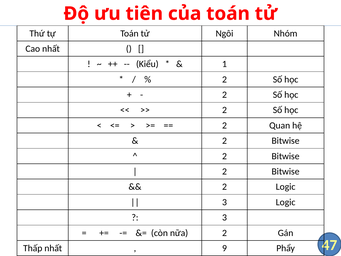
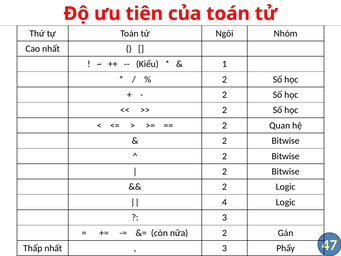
3 at (224, 202): 3 -> 4
9 at (224, 248): 9 -> 3
